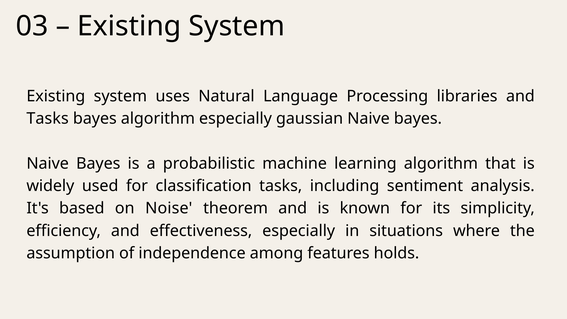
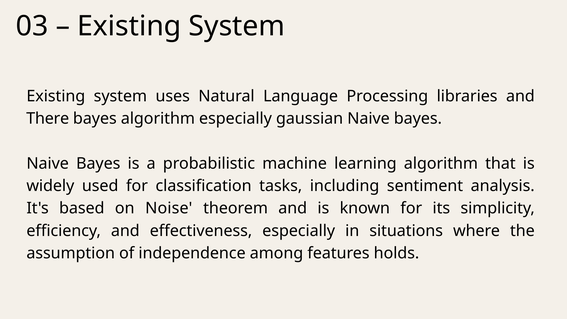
Tasks at (48, 119): Tasks -> There
